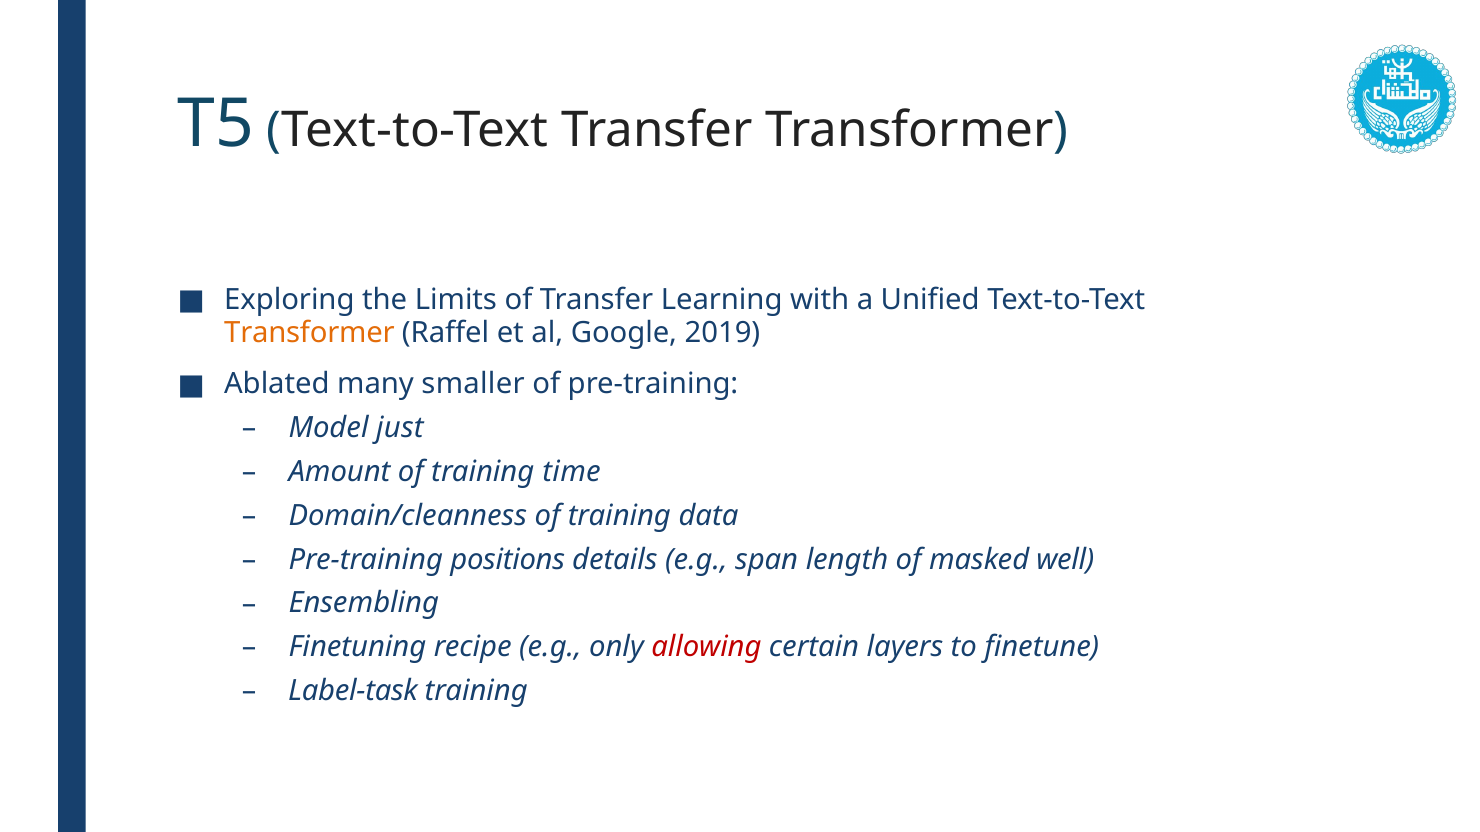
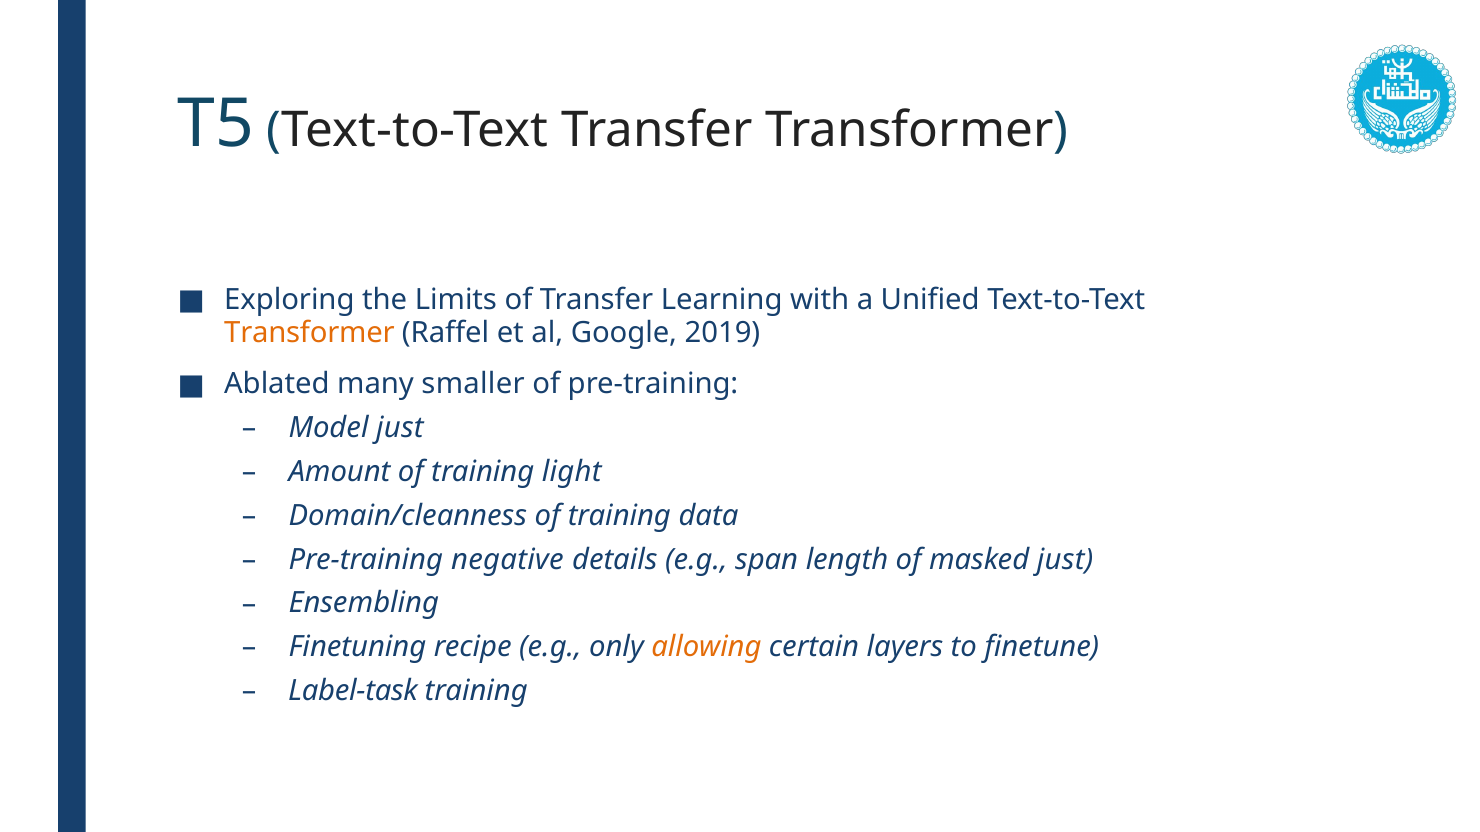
time: time -> light
positions: positions -> negative
masked well: well -> just
allowing colour: red -> orange
